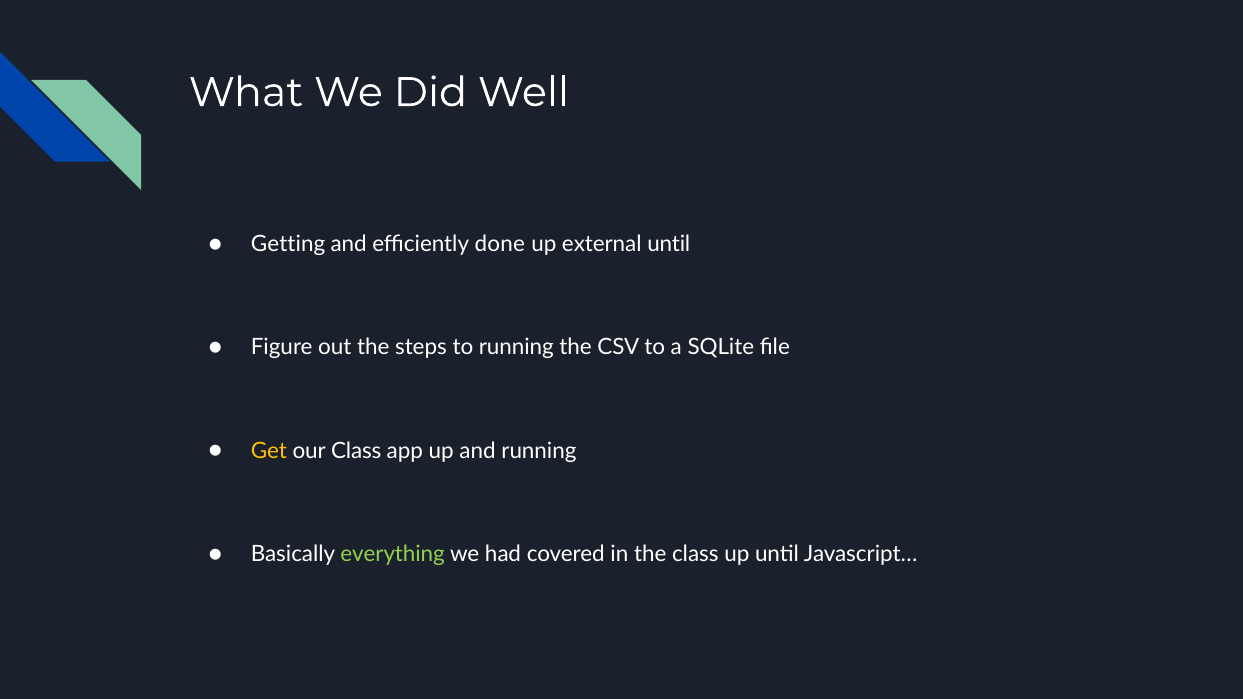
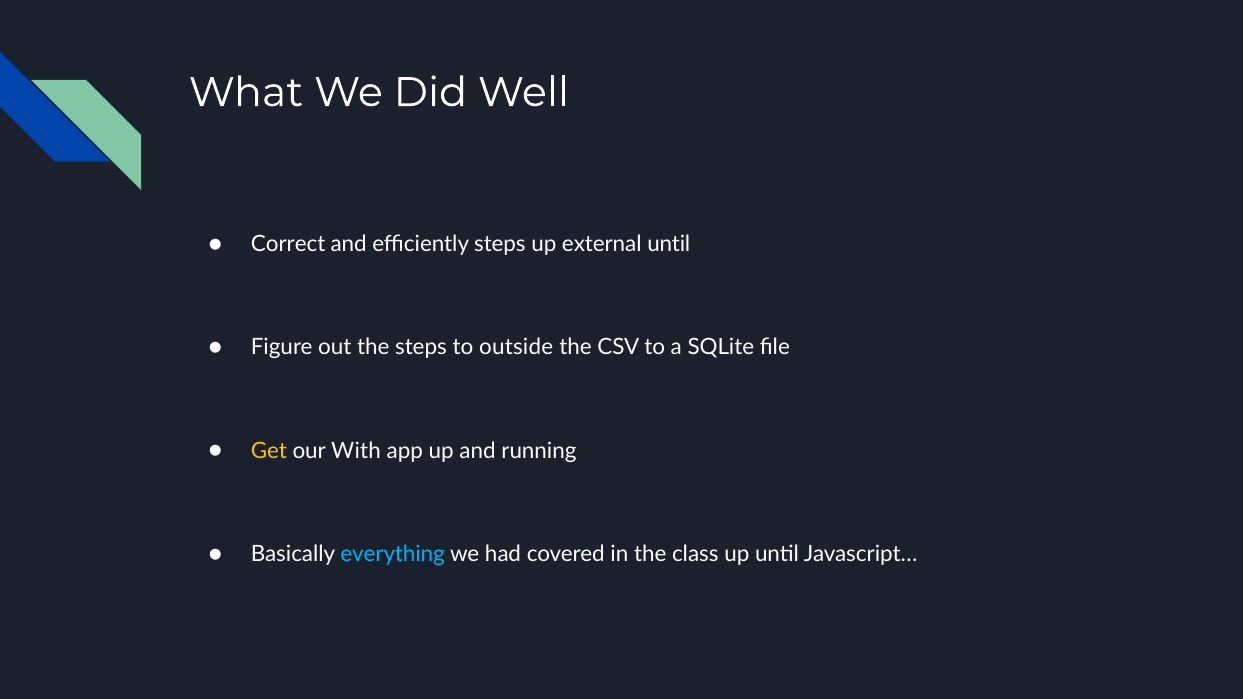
Getting: Getting -> Correct
efficiently done: done -> steps
to running: running -> outside
our Class: Class -> With
everything colour: light green -> light blue
